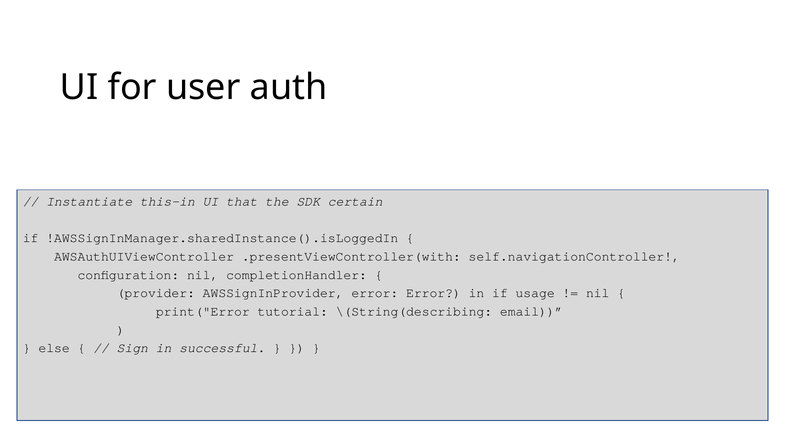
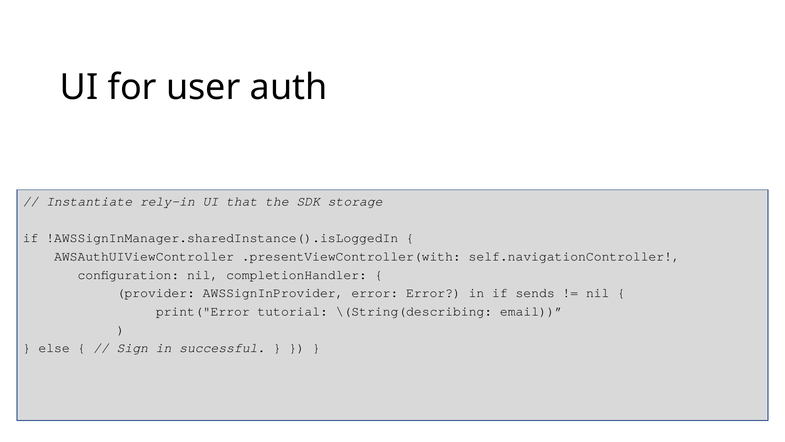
this-in: this-in -> rely-in
certain: certain -> storage
usage: usage -> sends
